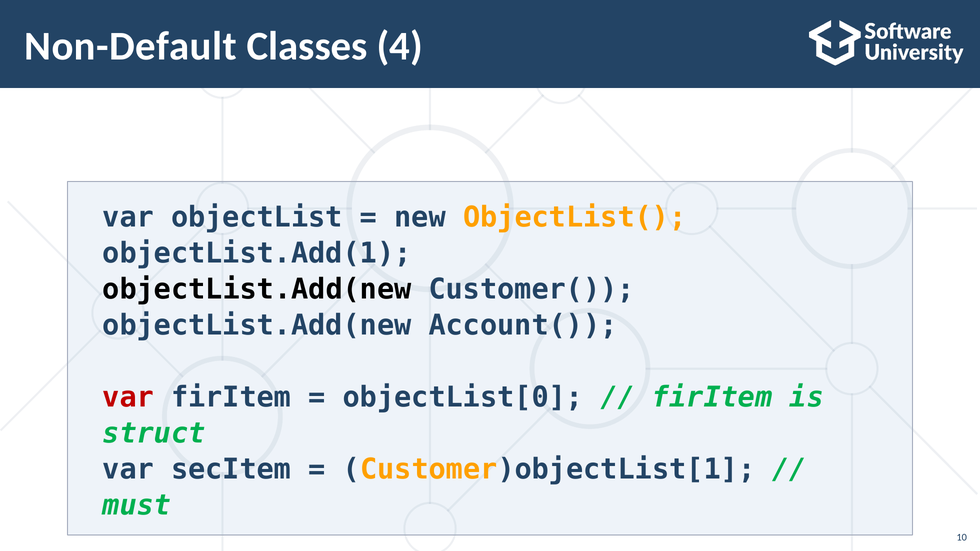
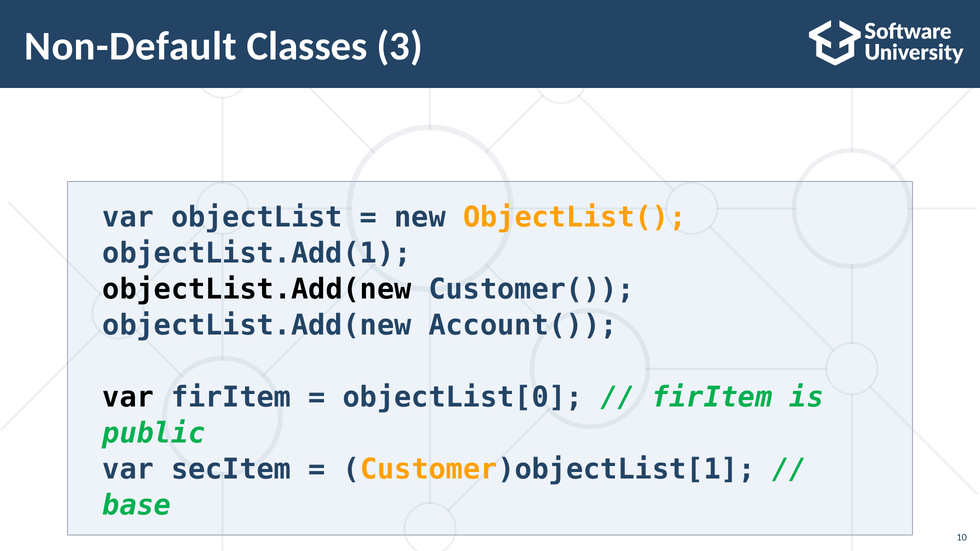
4: 4 -> 3
var at (128, 397) colour: red -> black
struct: struct -> public
must: must -> base
